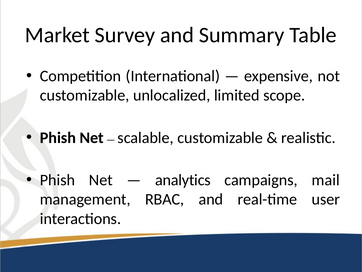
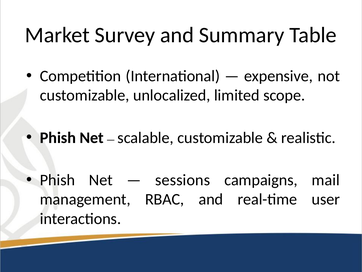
analytics: analytics -> sessions
